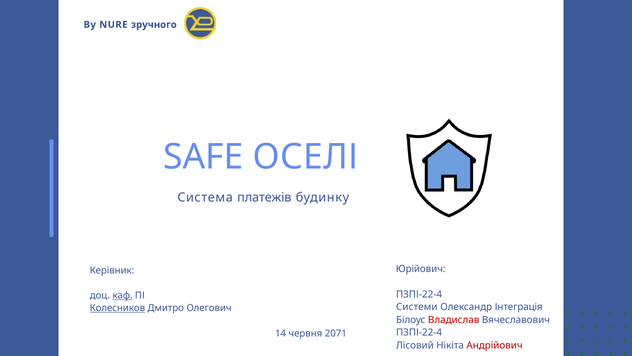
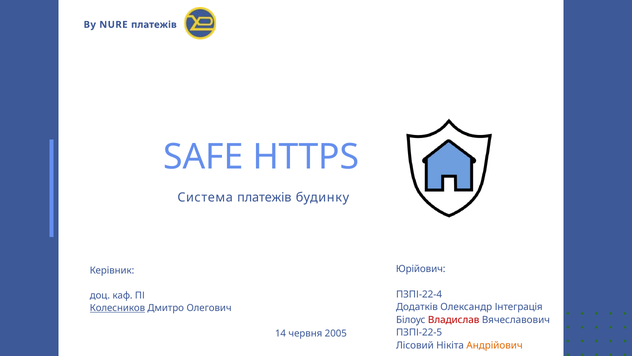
NURE зручного: зручного -> платежів
ОСЕЛІ: ОСЕЛІ -> HTTPS
каф underline: present -> none
Системи: Системи -> Додатків
ПЗПІ-22-4 at (419, 332): ПЗПІ-22-4 -> ПЗПІ-22-5
2071: 2071 -> 2005
Андрійович colour: red -> orange
